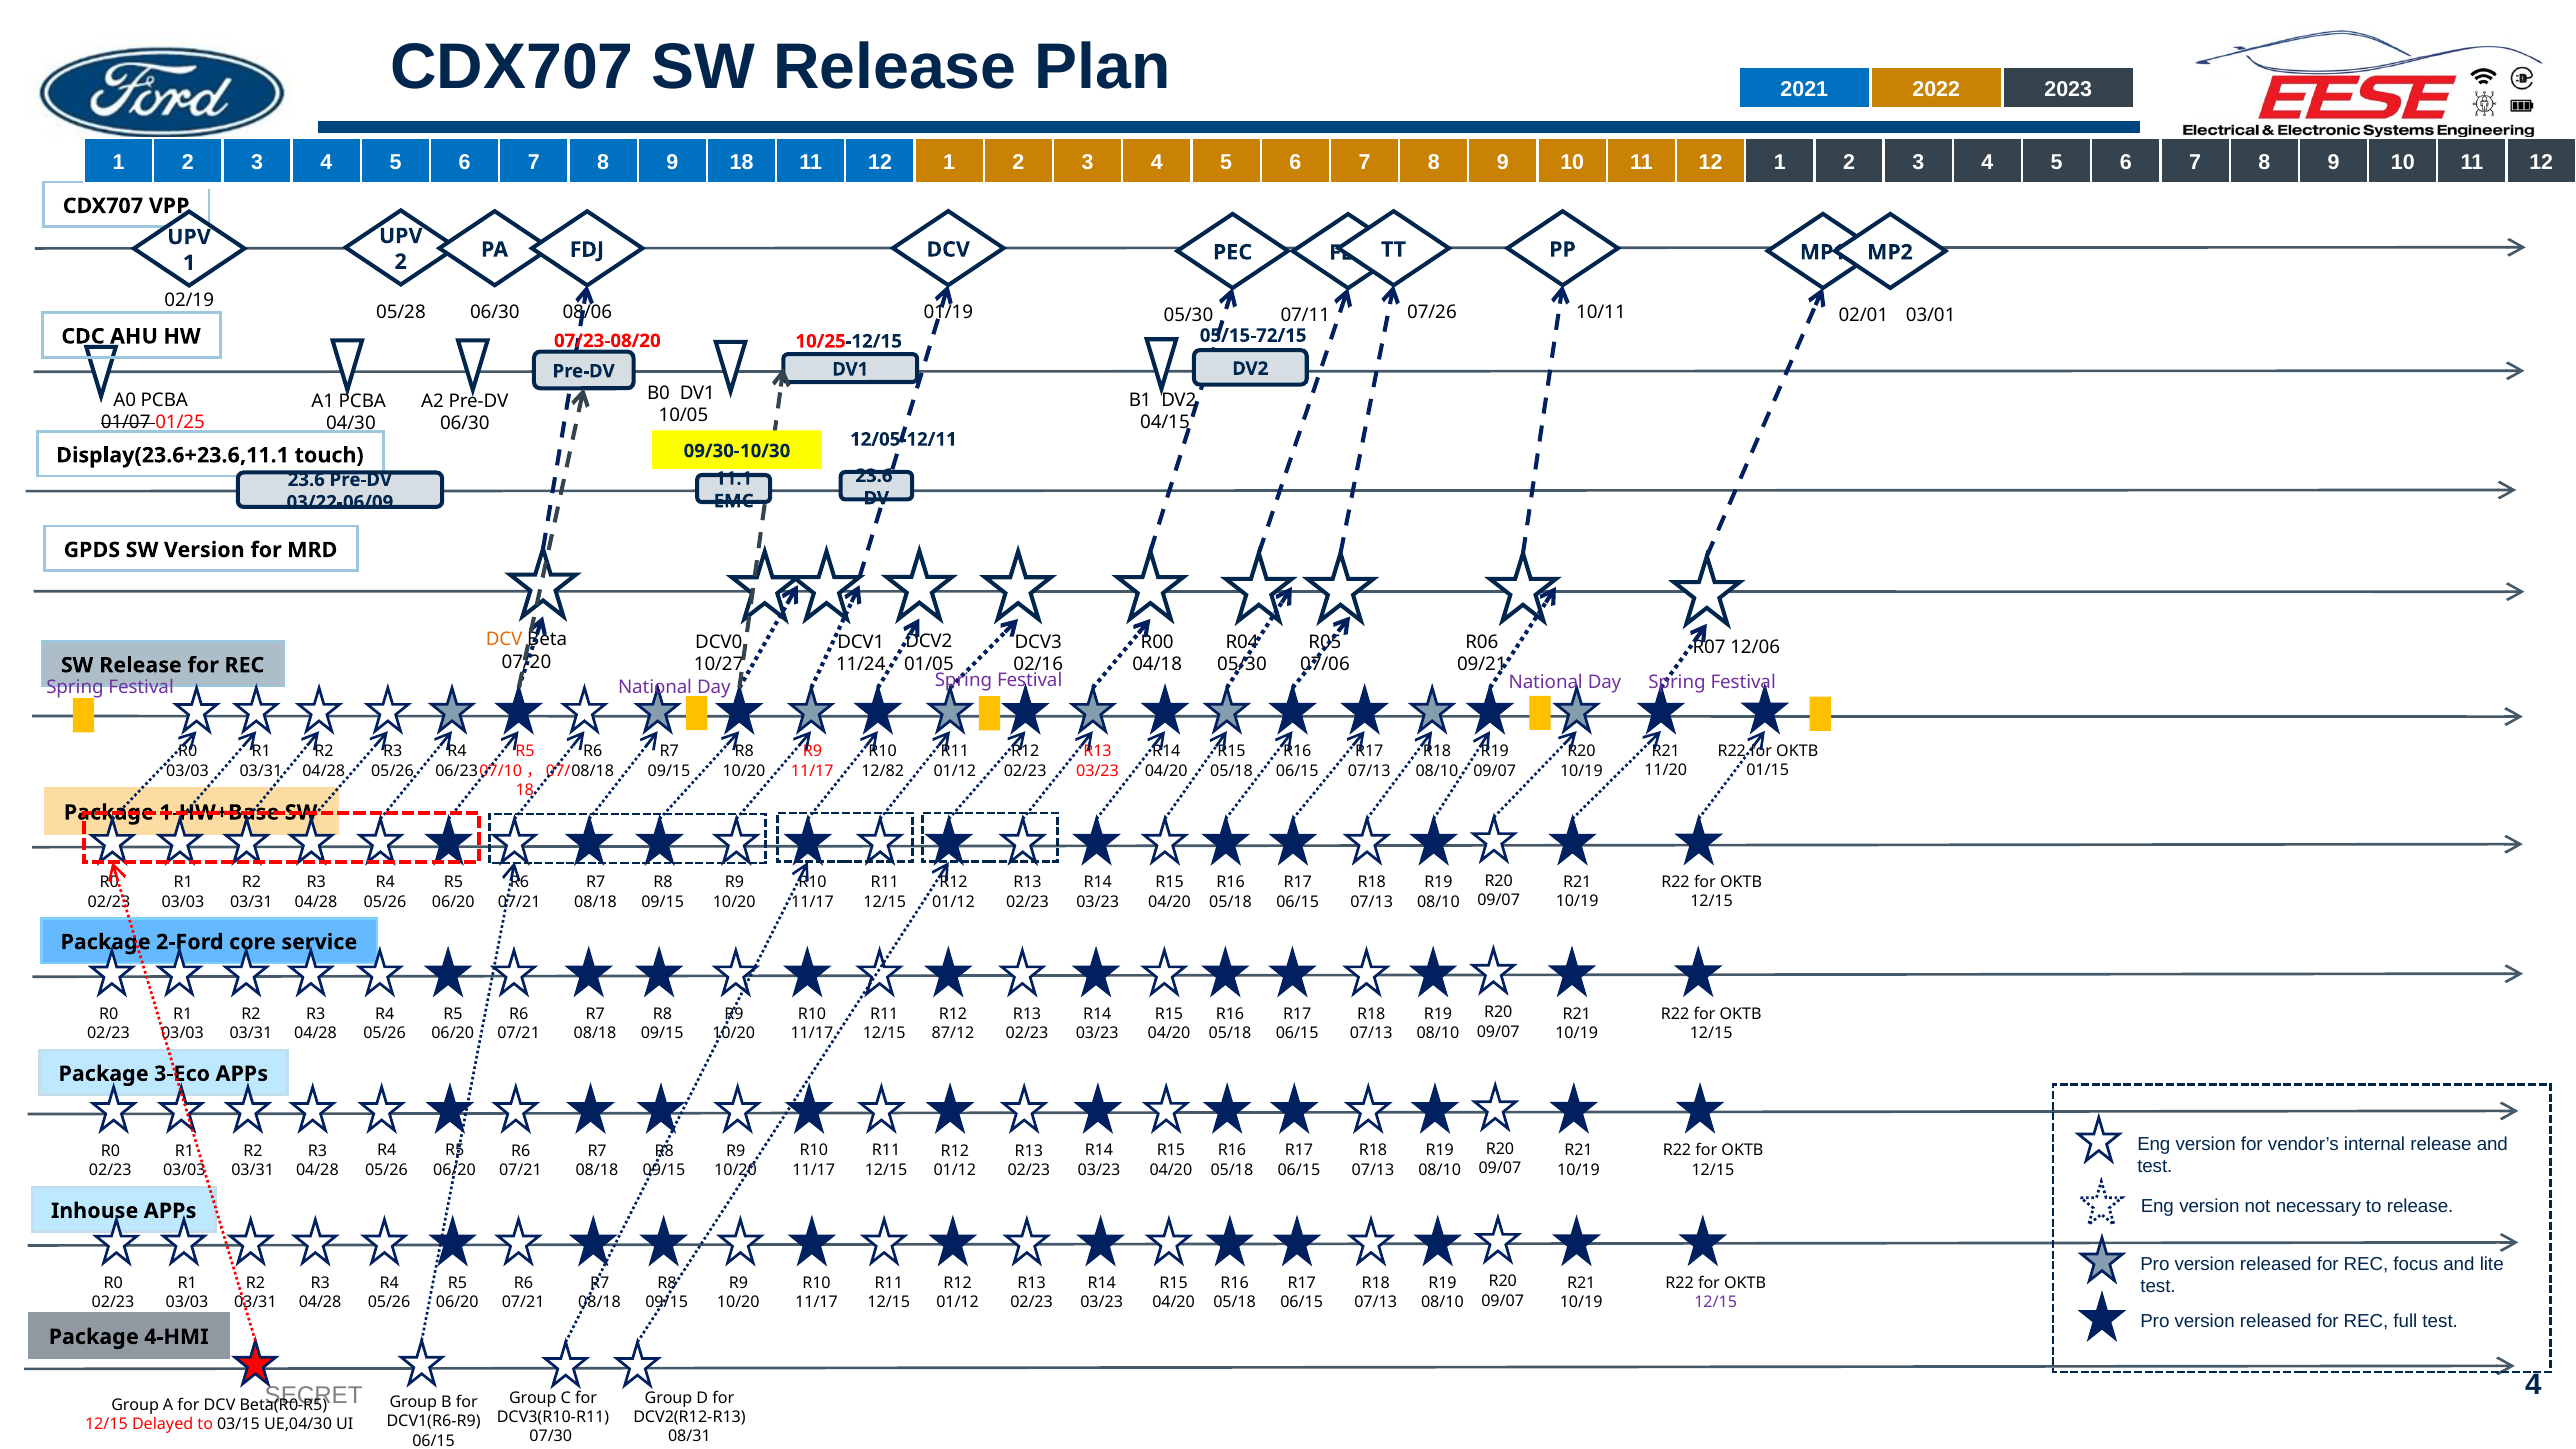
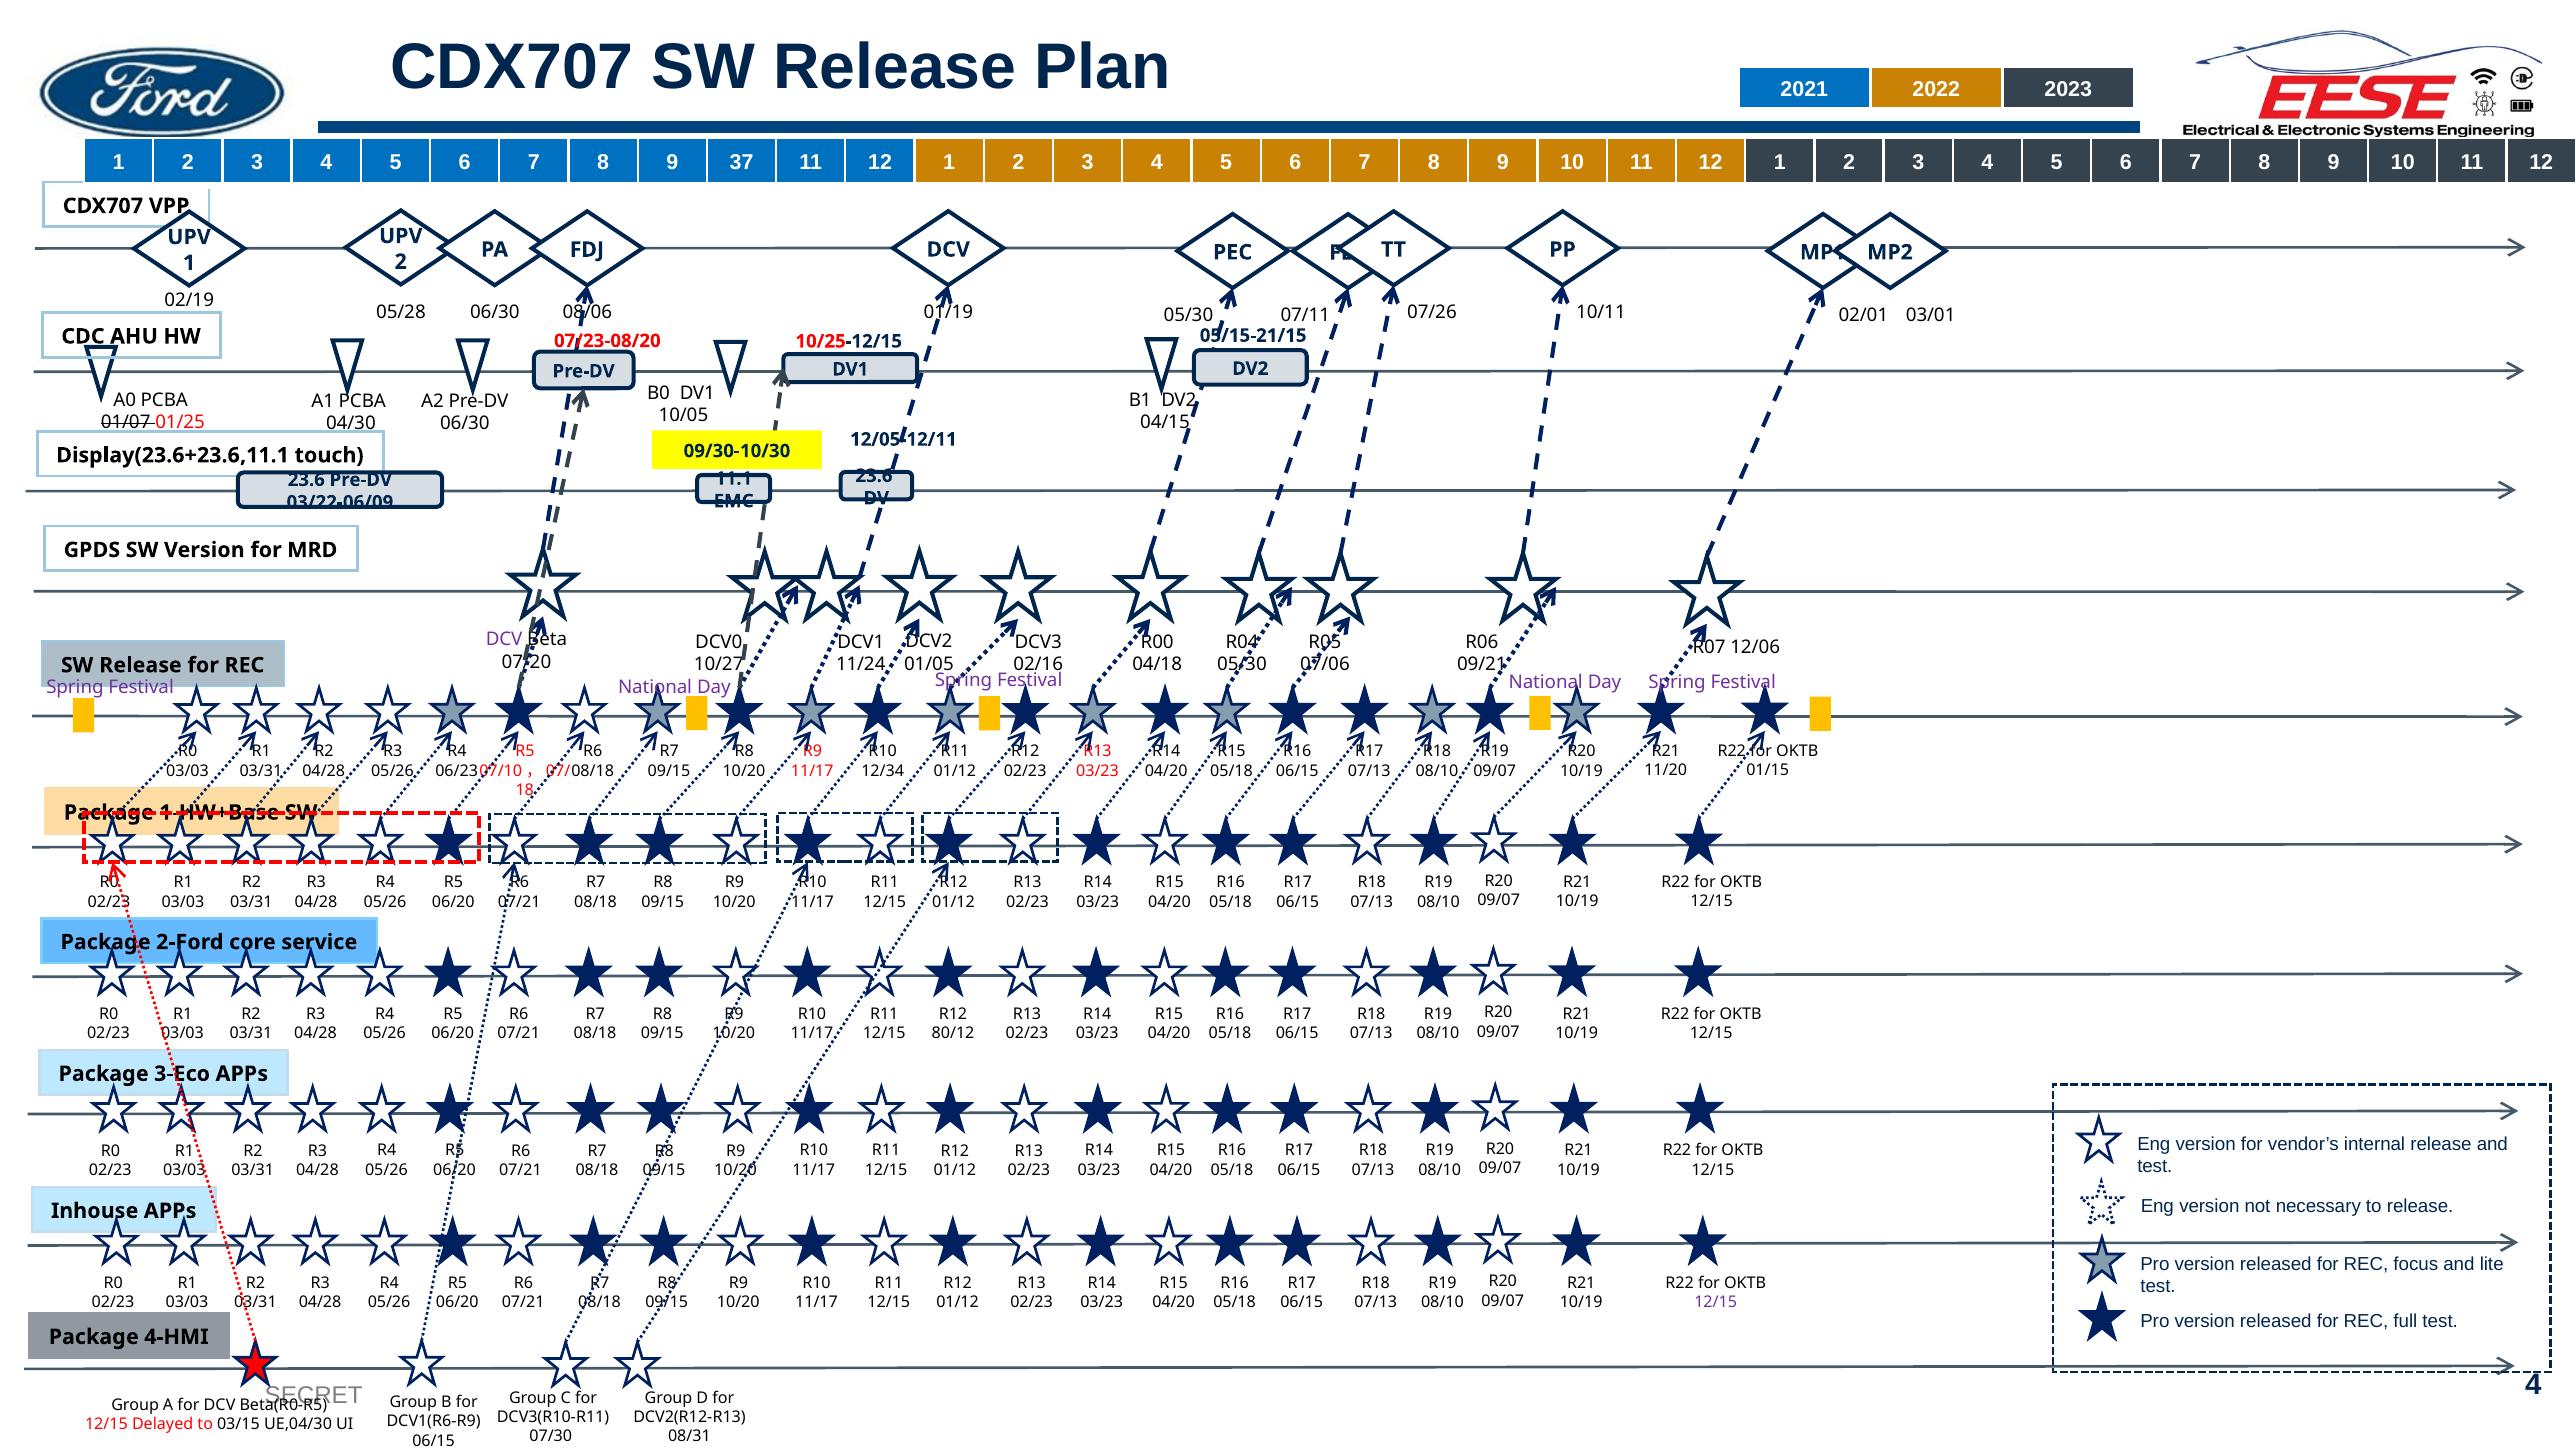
9 18: 18 -> 37
05/15-72/15: 05/15-72/15 -> 05/15-21/15
DCV at (504, 639) colour: orange -> purple
12/82: 12/82 -> 12/34
87/12: 87/12 -> 80/12
